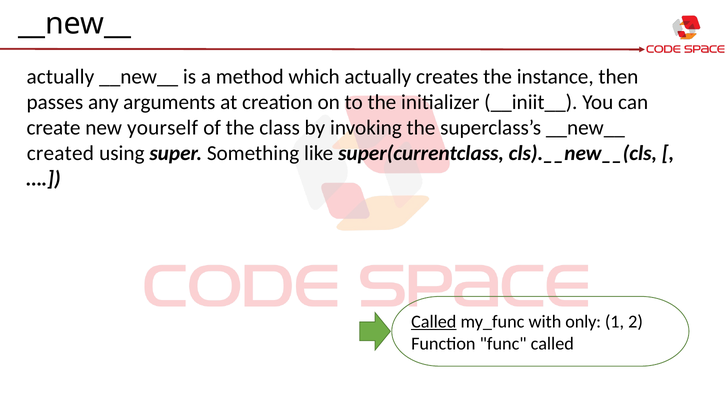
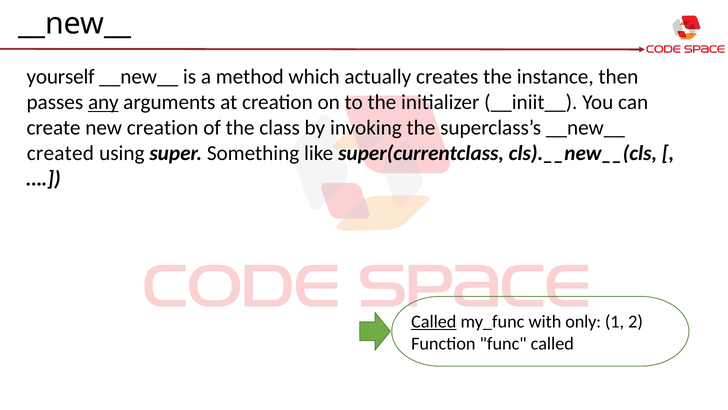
actually at (60, 77): actually -> yourself
any underline: none -> present
new yourself: yourself -> creation
